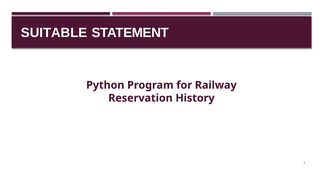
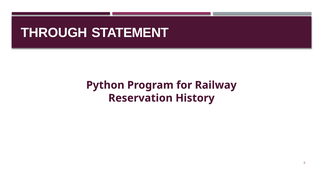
SUITABLE: SUITABLE -> THROUGH
